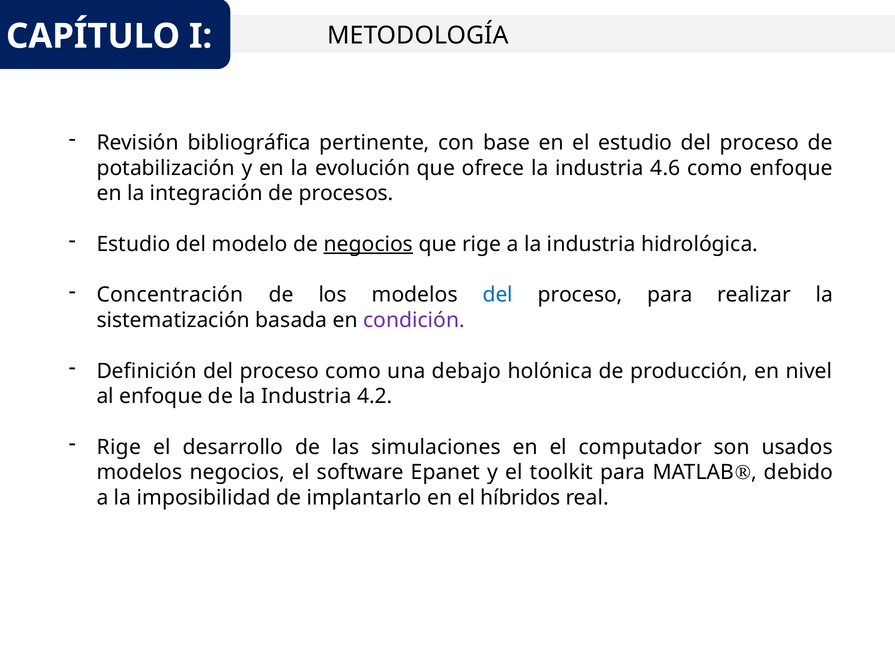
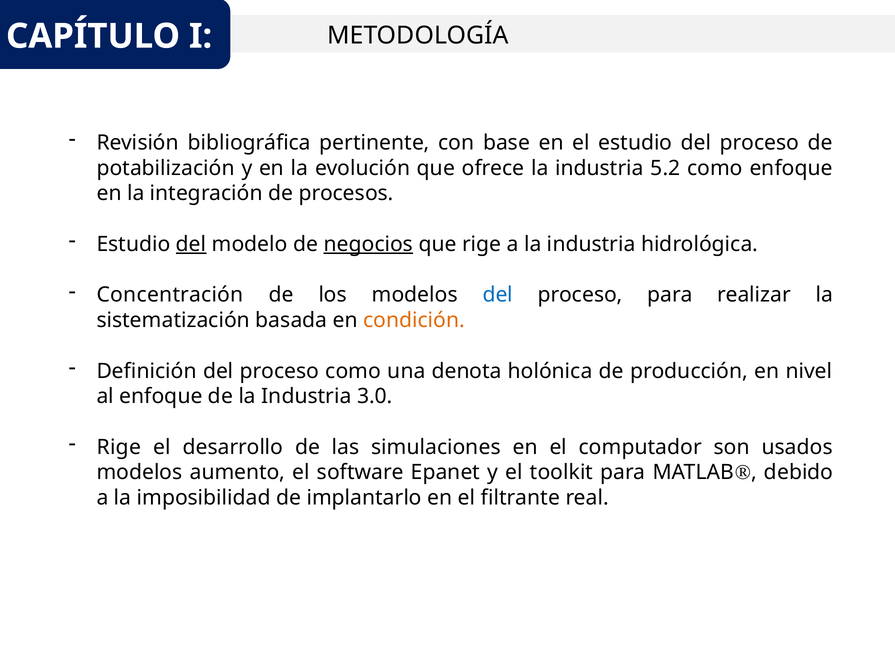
4.6: 4.6 -> 5.2
del at (191, 244) underline: none -> present
condición colour: purple -> orange
debajo: debajo -> denota
4.2: 4.2 -> 3.0
modelos negocios: negocios -> aumento
híbridos: híbridos -> filtrante
